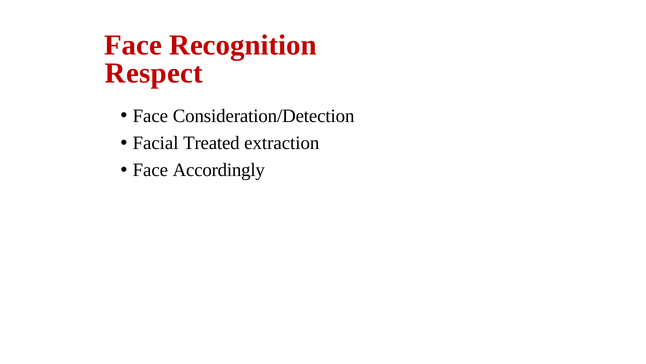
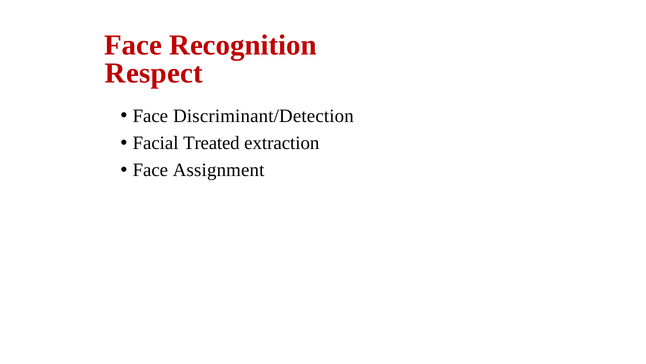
Consideration/Detection: Consideration/Detection -> Discriminant/Detection
Accordingly: Accordingly -> Assignment
